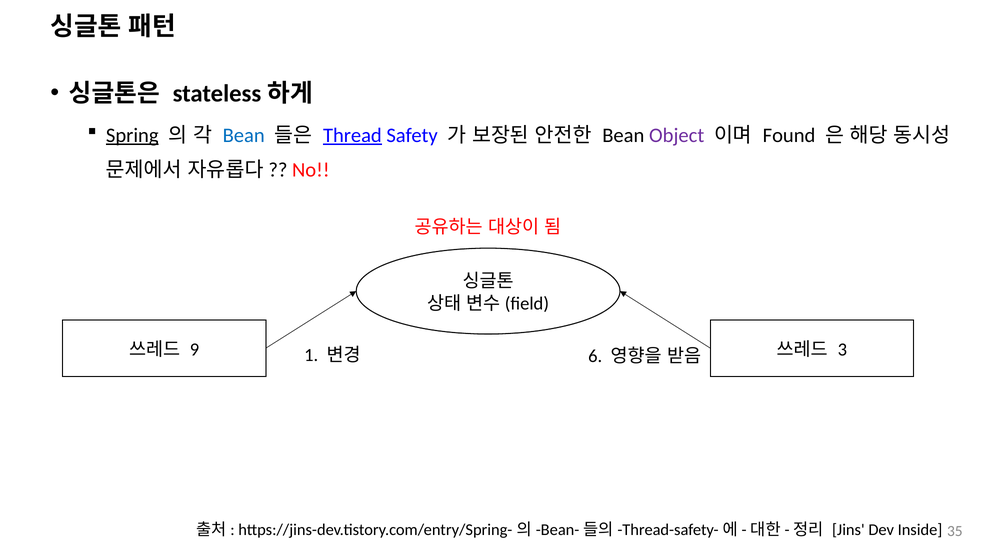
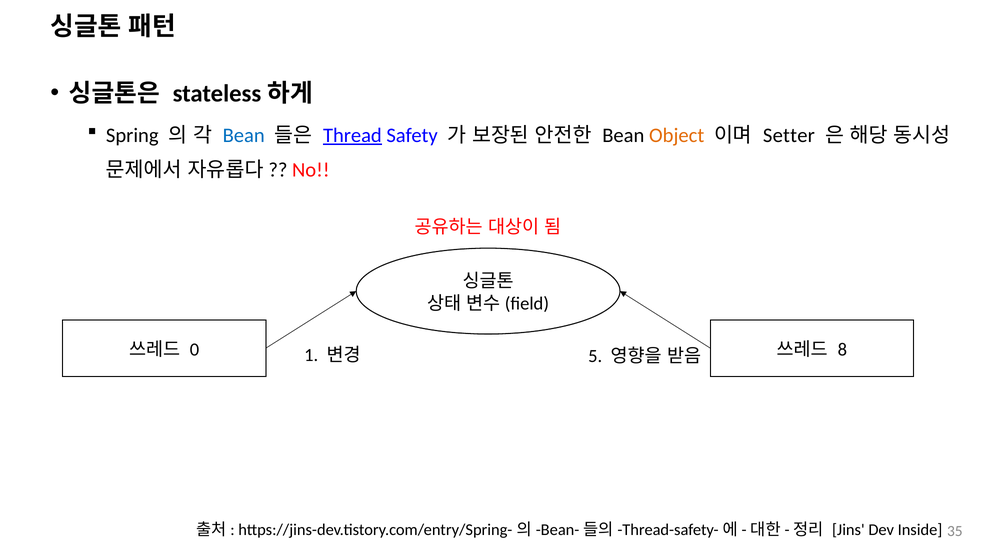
Spring underline: present -> none
Object colour: purple -> orange
Found: Found -> Setter
9: 9 -> 0
3: 3 -> 8
6: 6 -> 5
